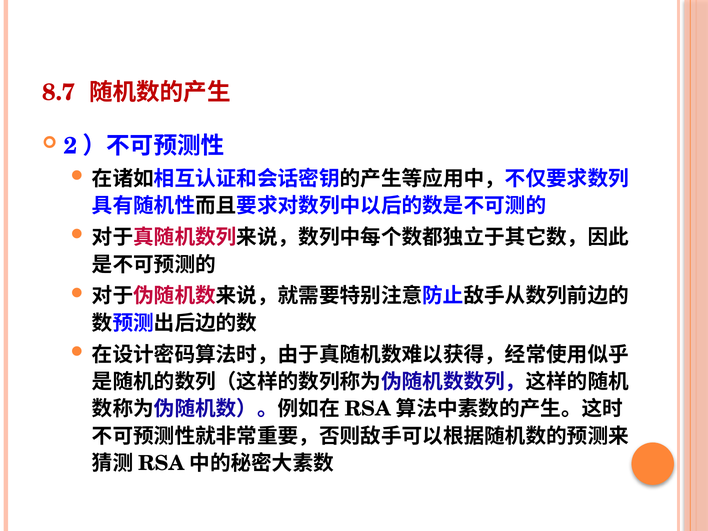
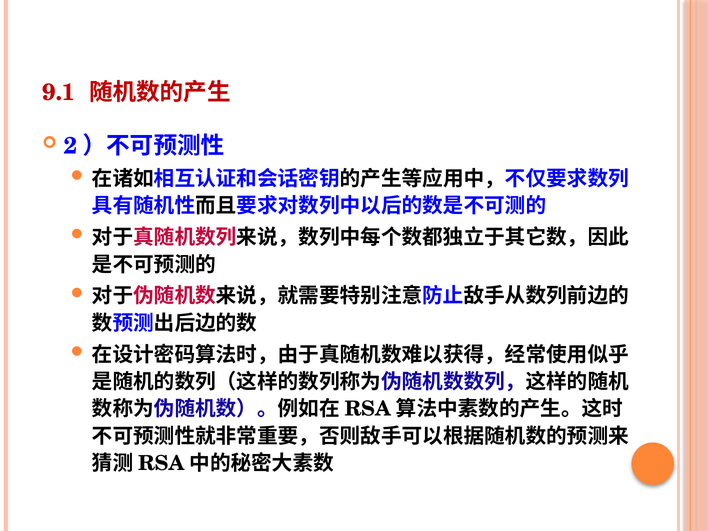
8.7: 8.7 -> 9.1
